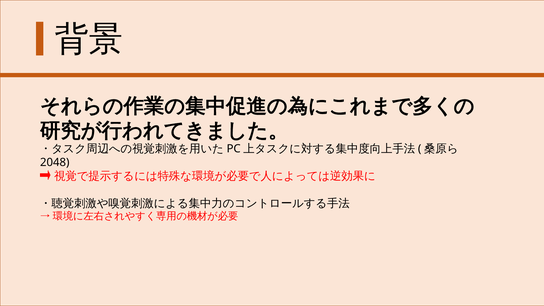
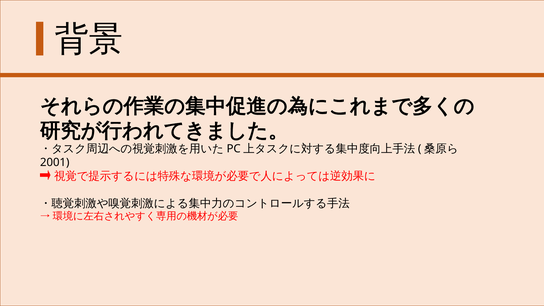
2048: 2048 -> 2001
